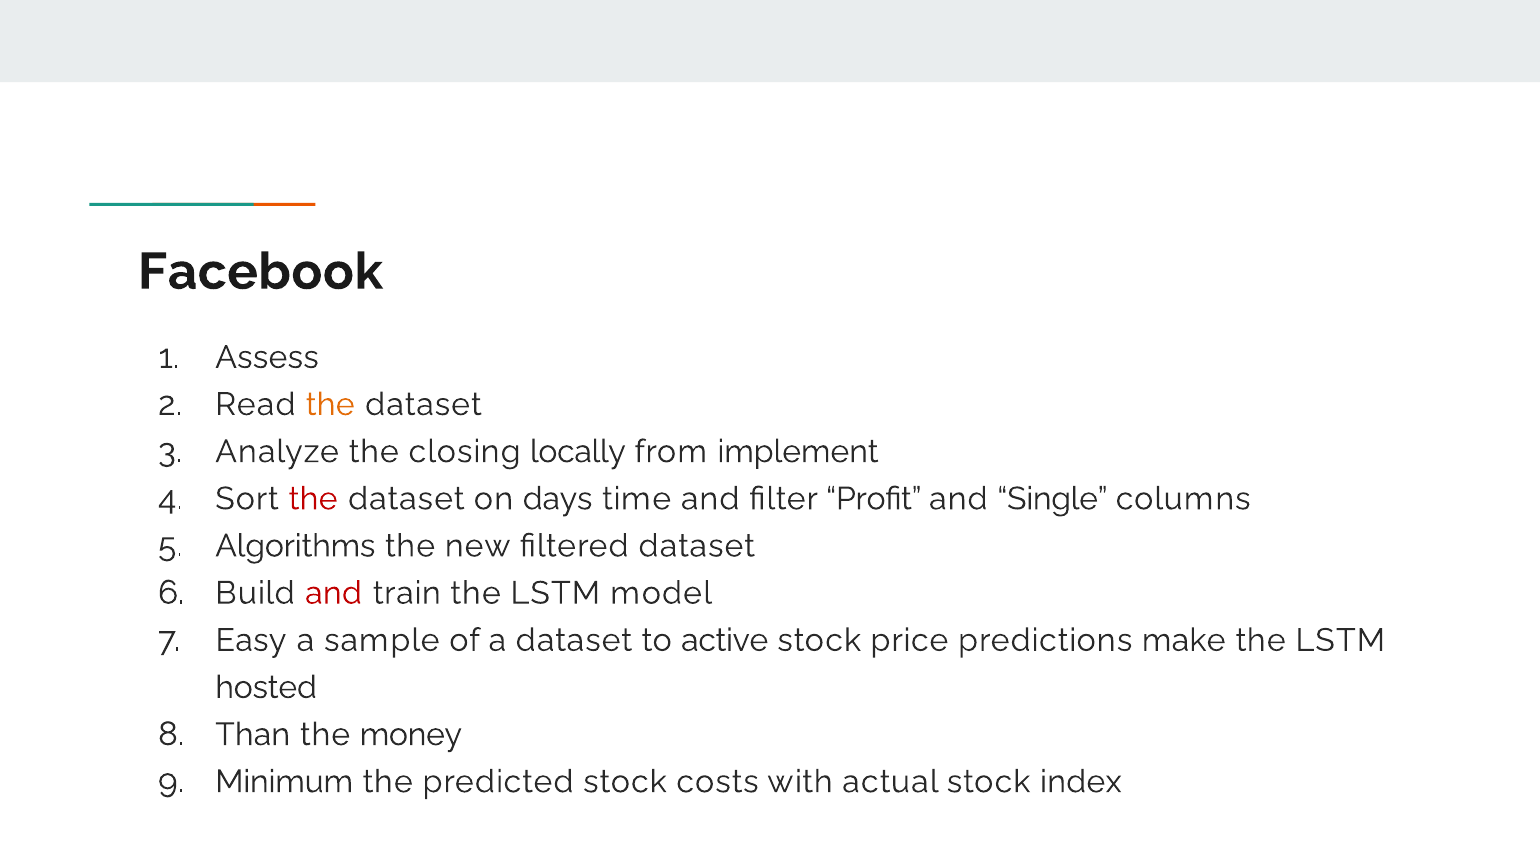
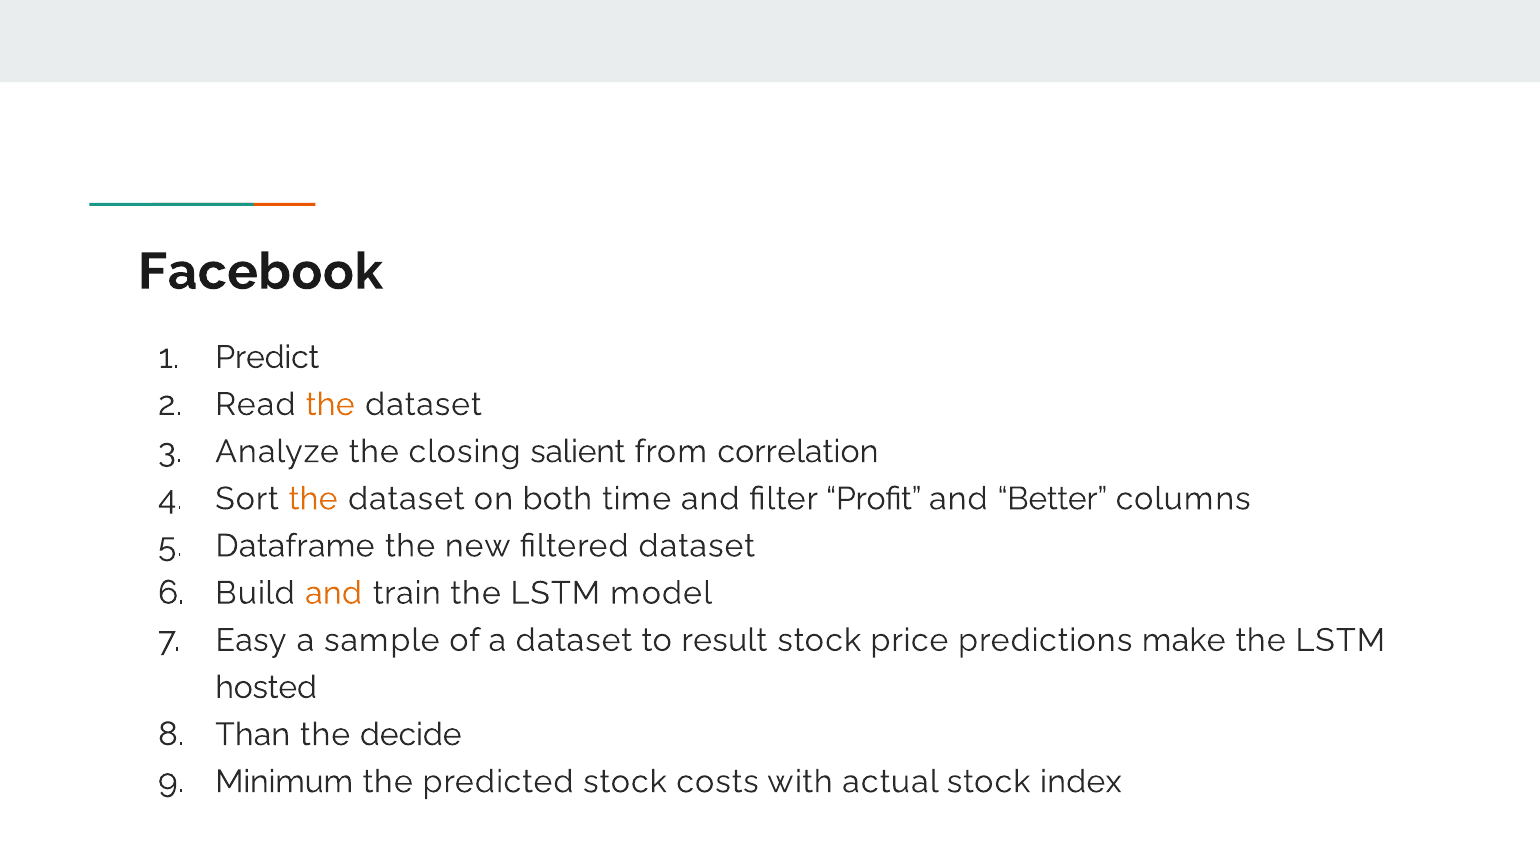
Assess: Assess -> Predict
locally: locally -> salient
implement: implement -> correlation
the at (313, 499) colour: red -> orange
days: days -> both
Single: Single -> Better
Algorithms: Algorithms -> Dataframe
and at (334, 593) colour: red -> orange
active: active -> result
money: money -> decide
